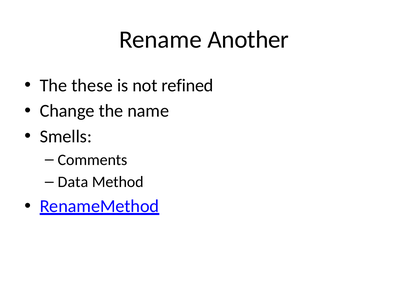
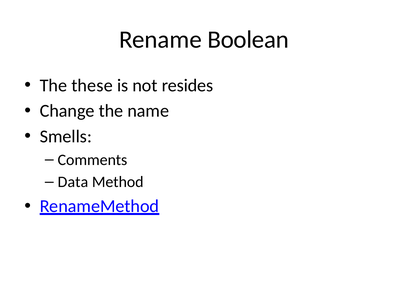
Another: Another -> Boolean
refined: refined -> resides
